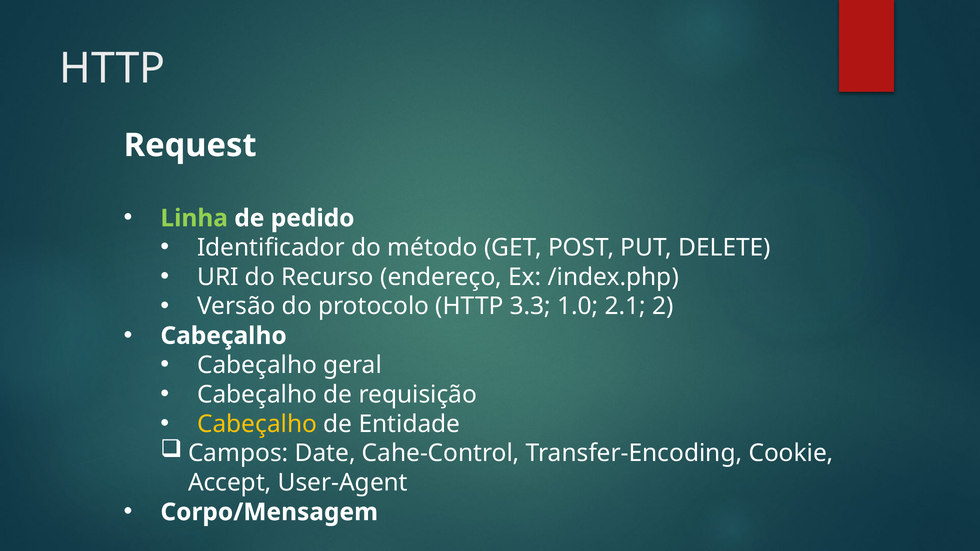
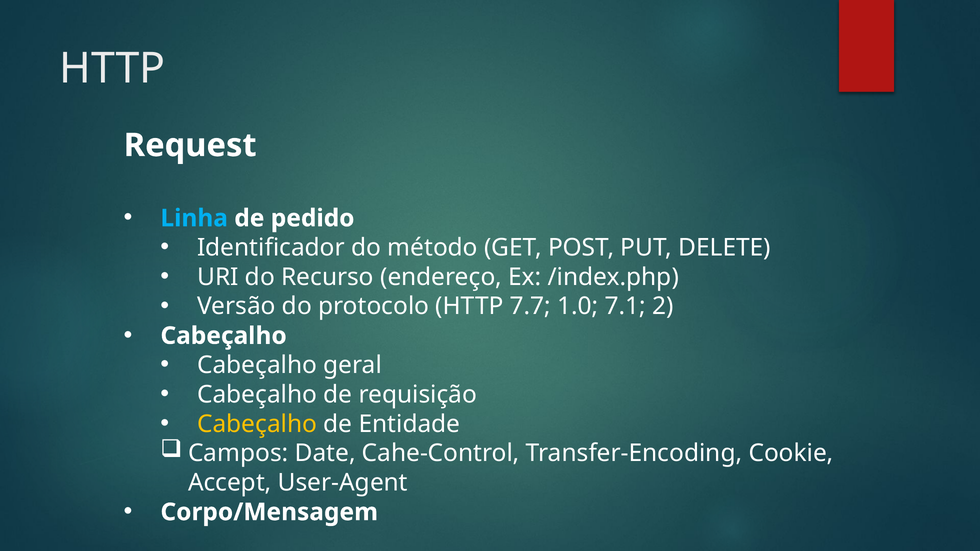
Linha colour: light green -> light blue
3.3: 3.3 -> 7.7
2.1: 2.1 -> 7.1
